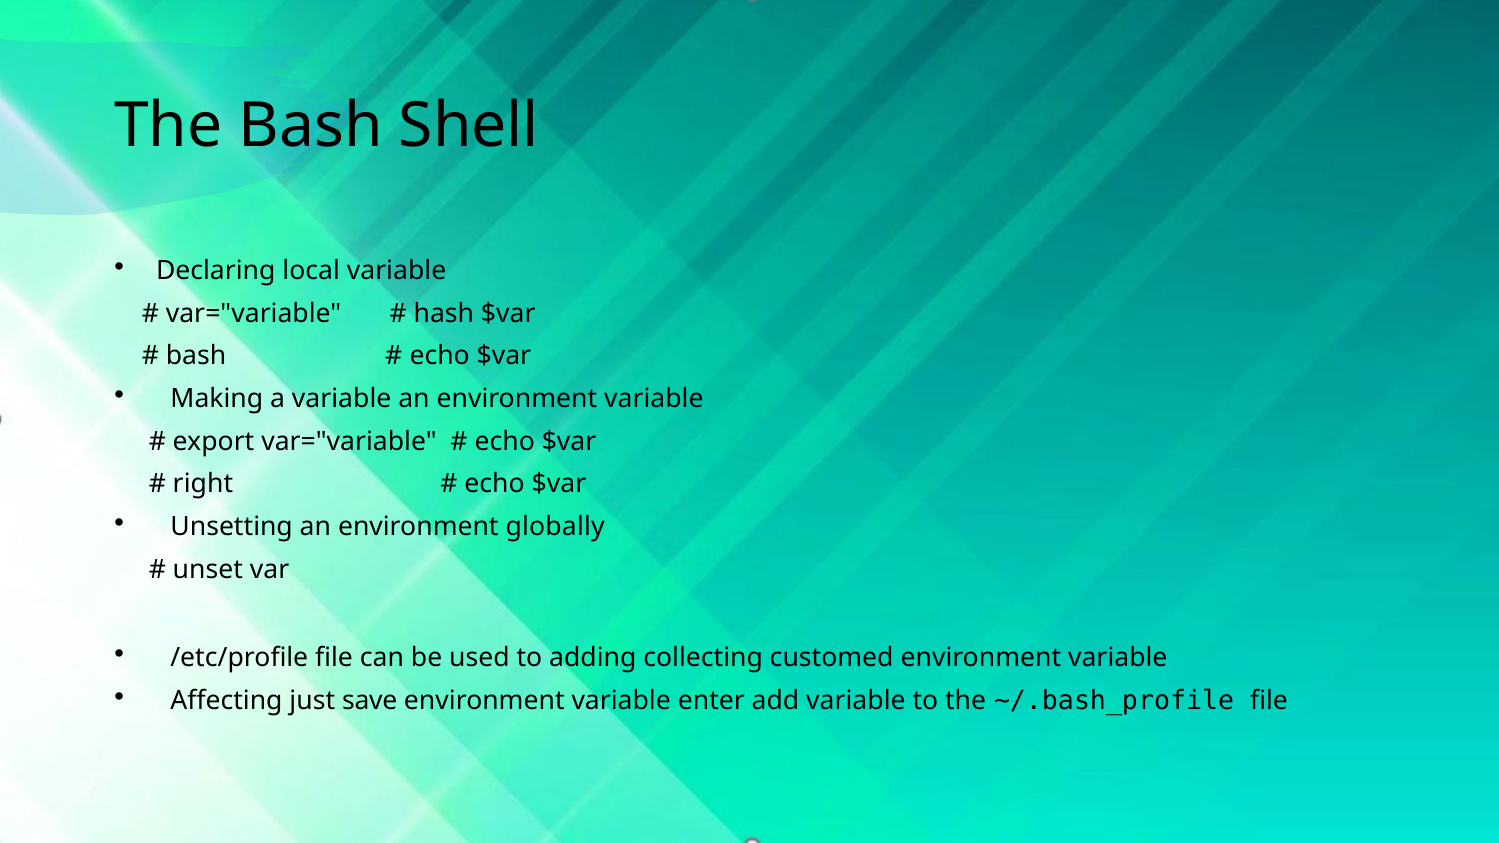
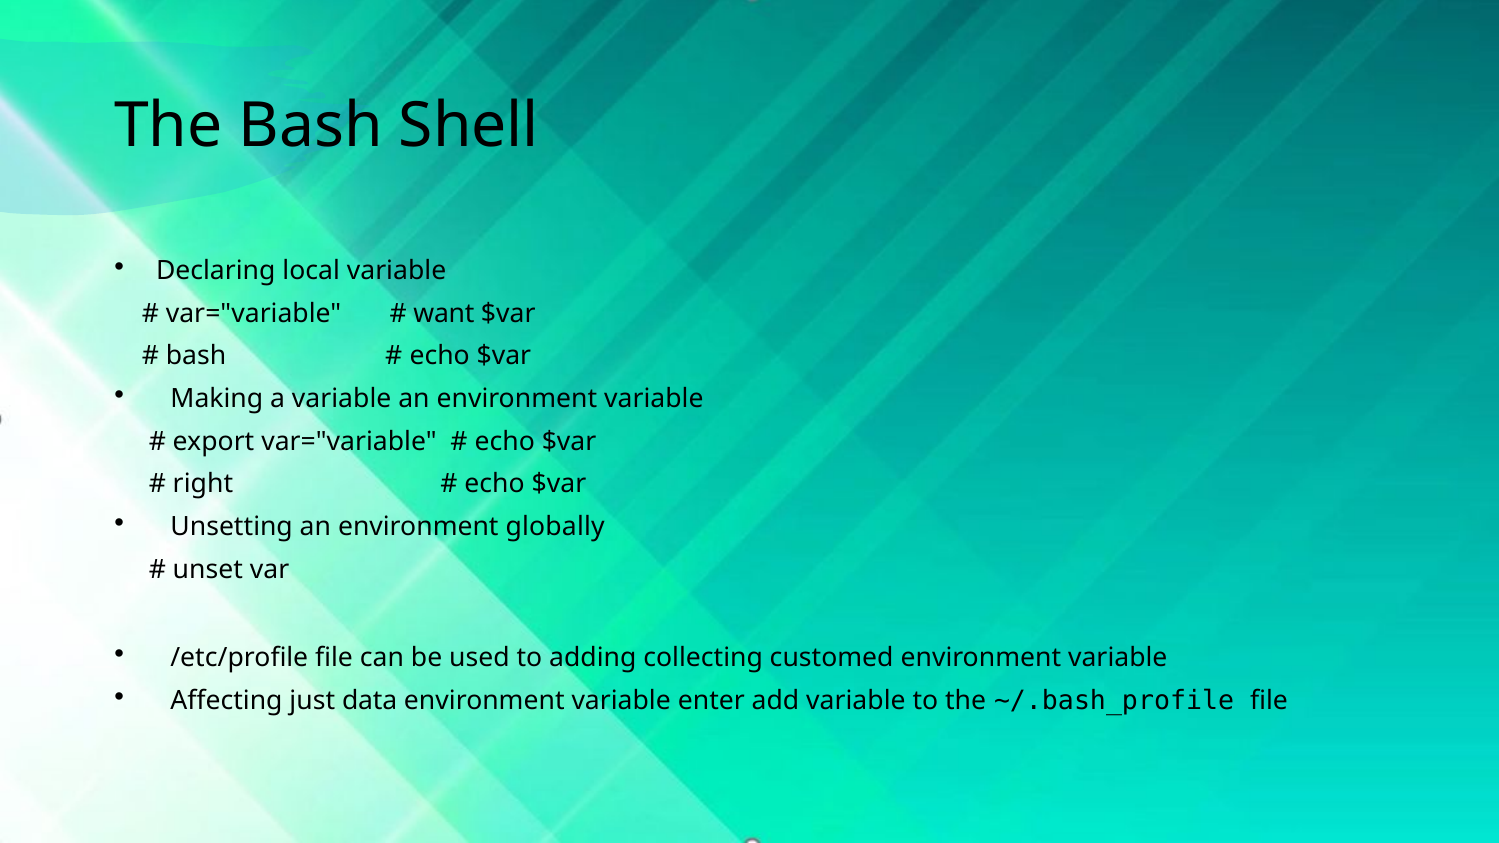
hash: hash -> want
save: save -> data
